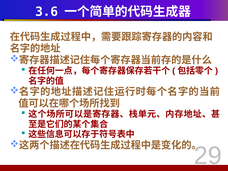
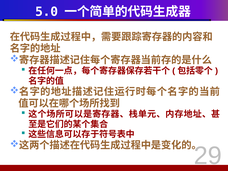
3.6: 3.6 -> 5.0
